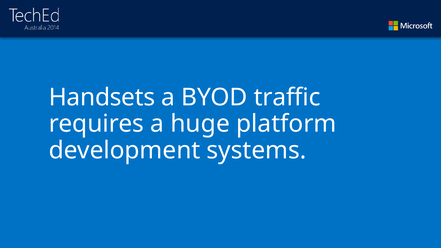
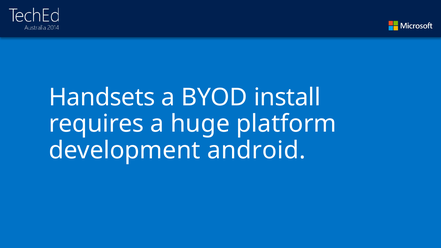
traffic: traffic -> install
systems: systems -> android
